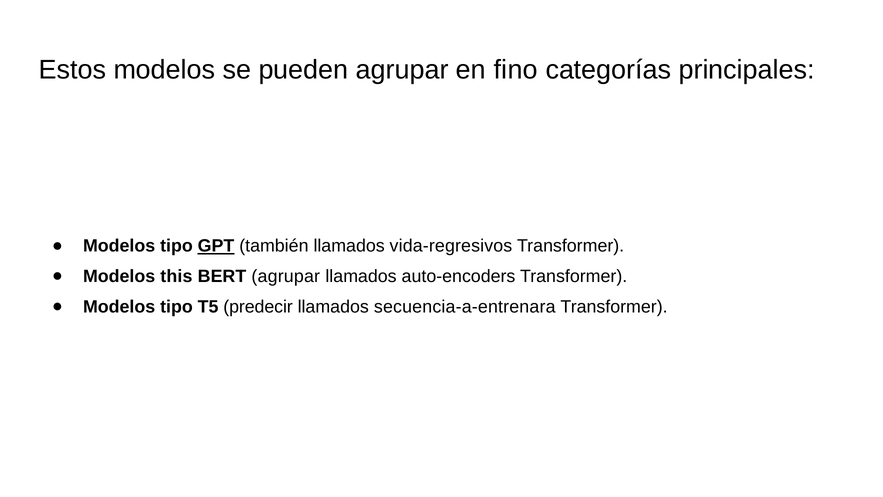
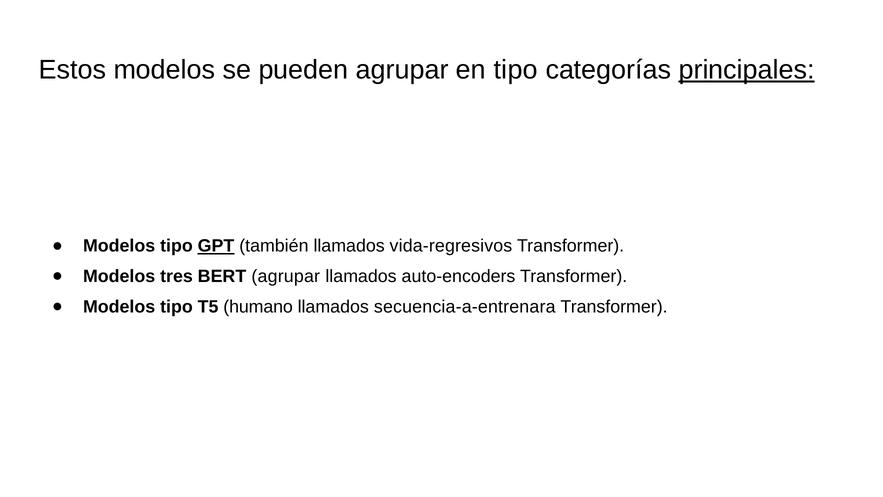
en fino: fino -> tipo
principales underline: none -> present
this: this -> tres
predecir: predecir -> humano
